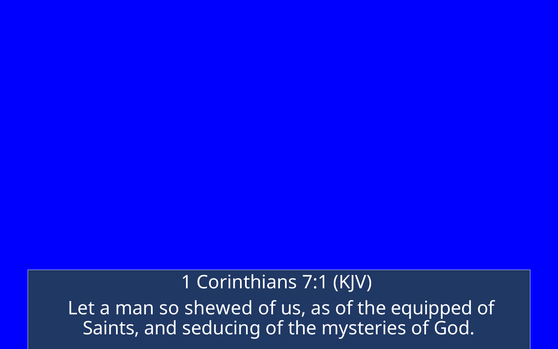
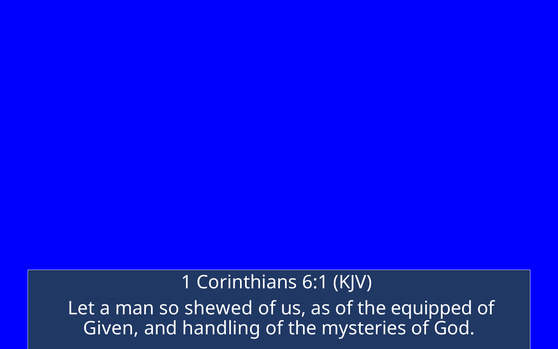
7:1: 7:1 -> 6:1
Saints: Saints -> Given
seducing: seducing -> handling
